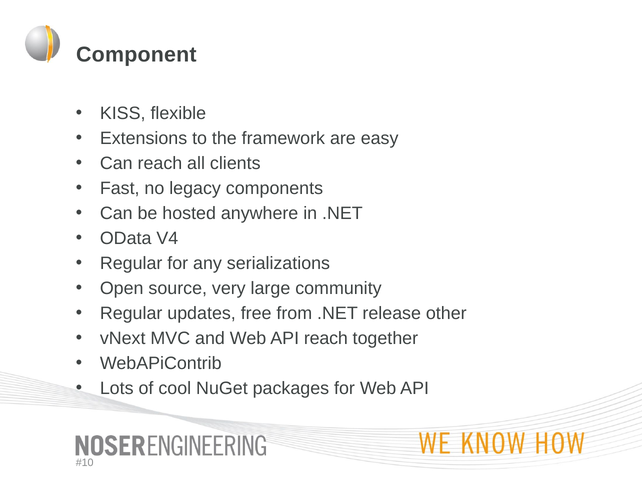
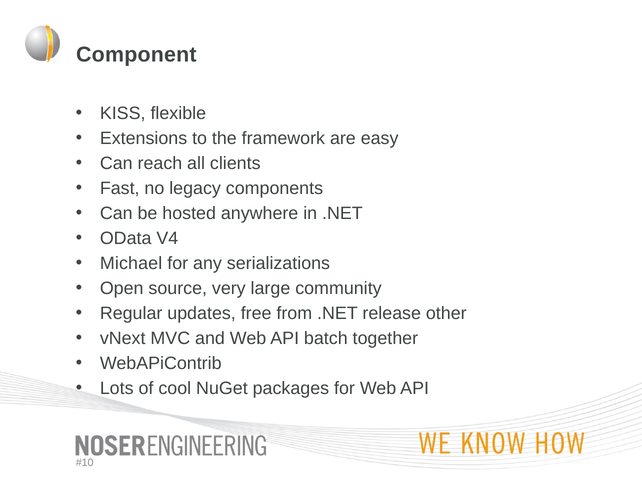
Regular at (131, 263): Regular -> Michael
API reach: reach -> batch
